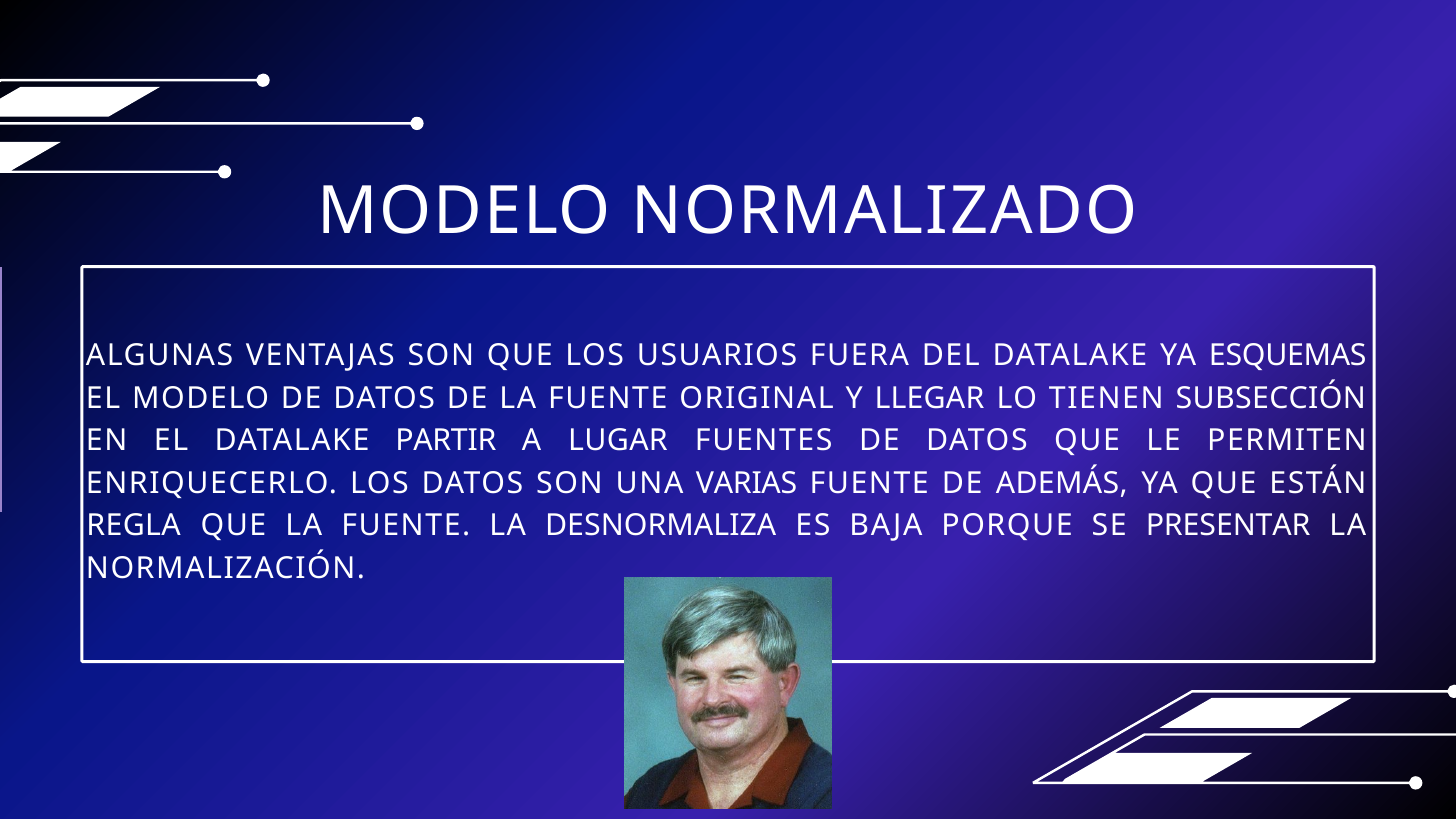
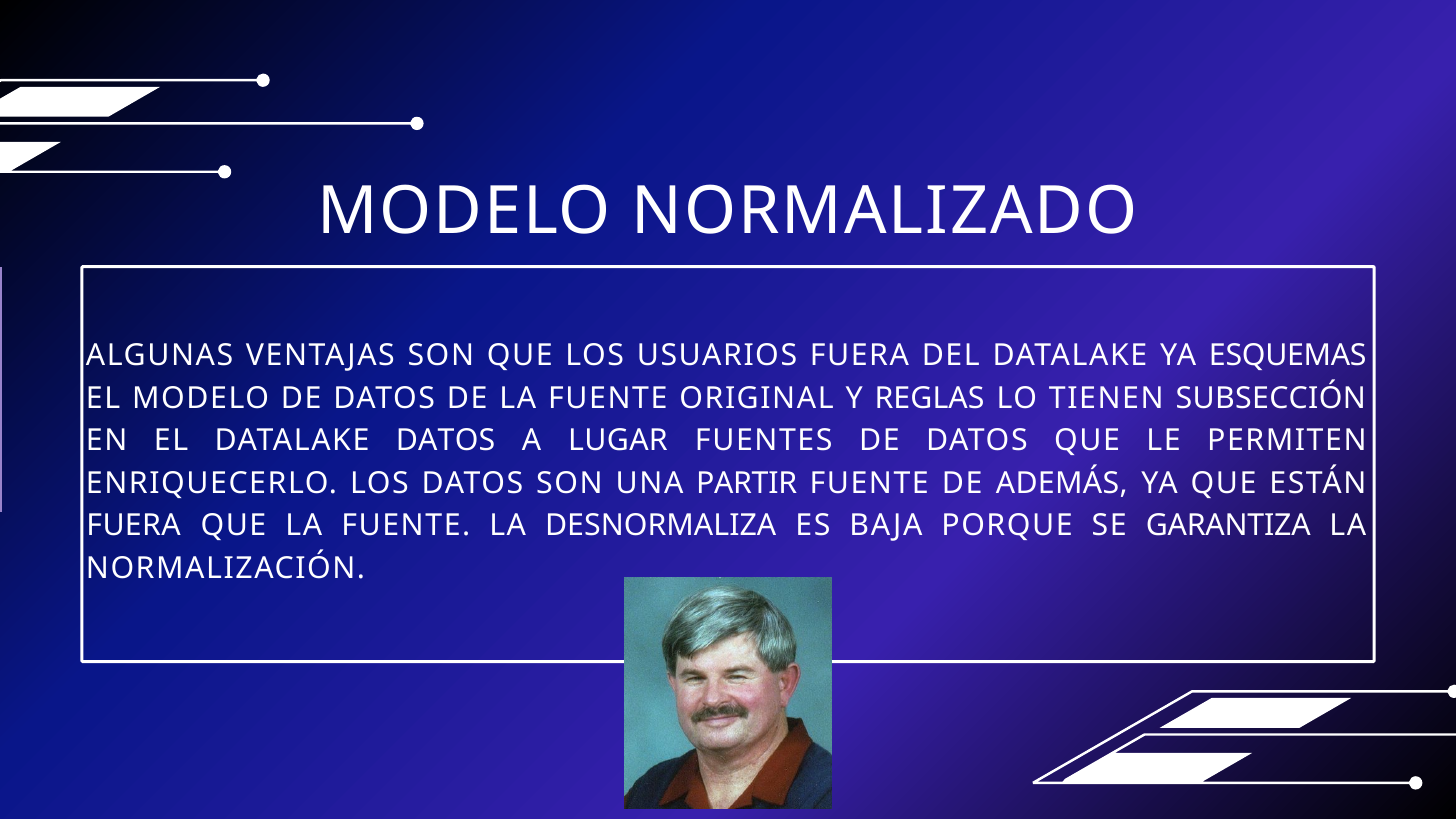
LLEGAR: LLEGAR -> REGLAS
DATALAKE PARTIR: PARTIR -> DATOS
VARIAS: VARIAS -> PARTIR
REGLA at (134, 526): REGLA -> FUERA
PRESENTAR: PRESENTAR -> GARANTIZA
